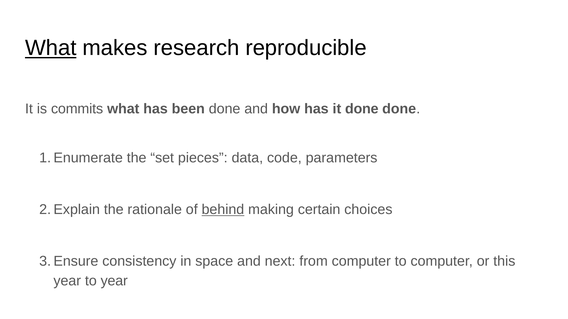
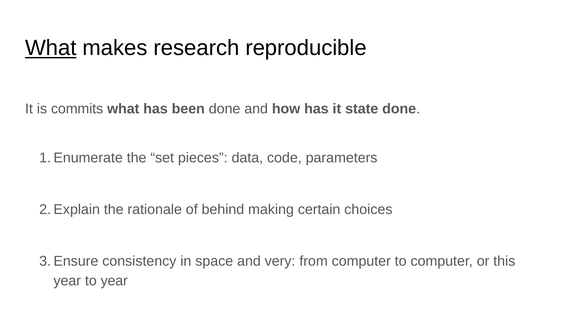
it done: done -> state
behind underline: present -> none
next: next -> very
